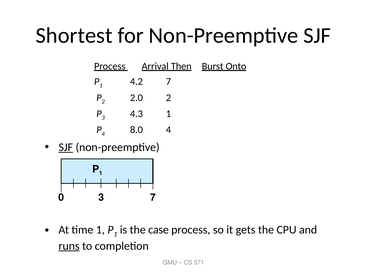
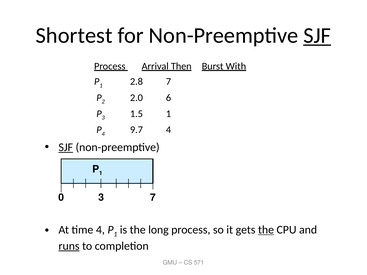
SJF at (317, 36) underline: none -> present
Onto: Onto -> With
4.2: 4.2 -> 2.8
2.0 2: 2 -> 6
4.3: 4.3 -> 1.5
8.0: 8.0 -> 9.7
time 1: 1 -> 4
case: case -> long
the at (266, 230) underline: none -> present
